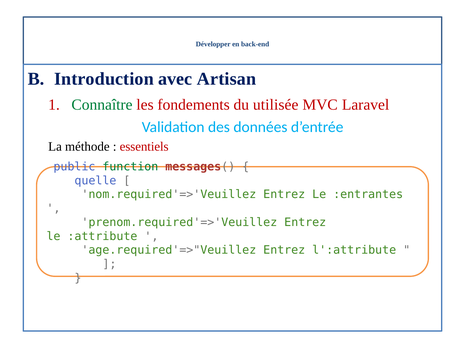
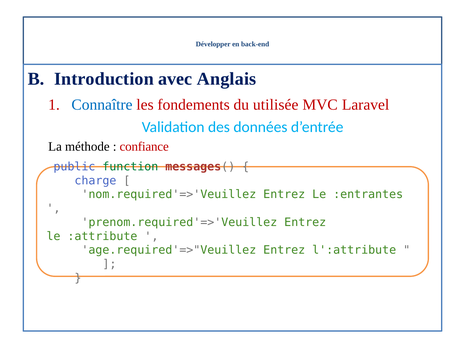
Artisan: Artisan -> Anglais
Connaître colour: green -> blue
essentiels: essentiels -> confiance
quelle: quelle -> charge
